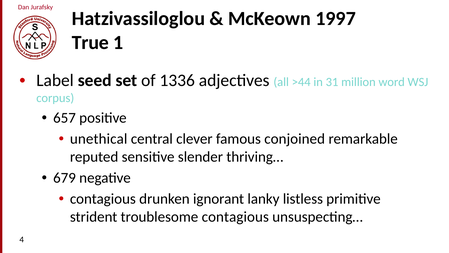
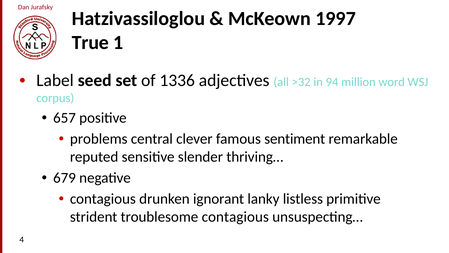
>44: >44 -> >32
31: 31 -> 94
unethical: unethical -> problems
conjoined: conjoined -> sentiment
